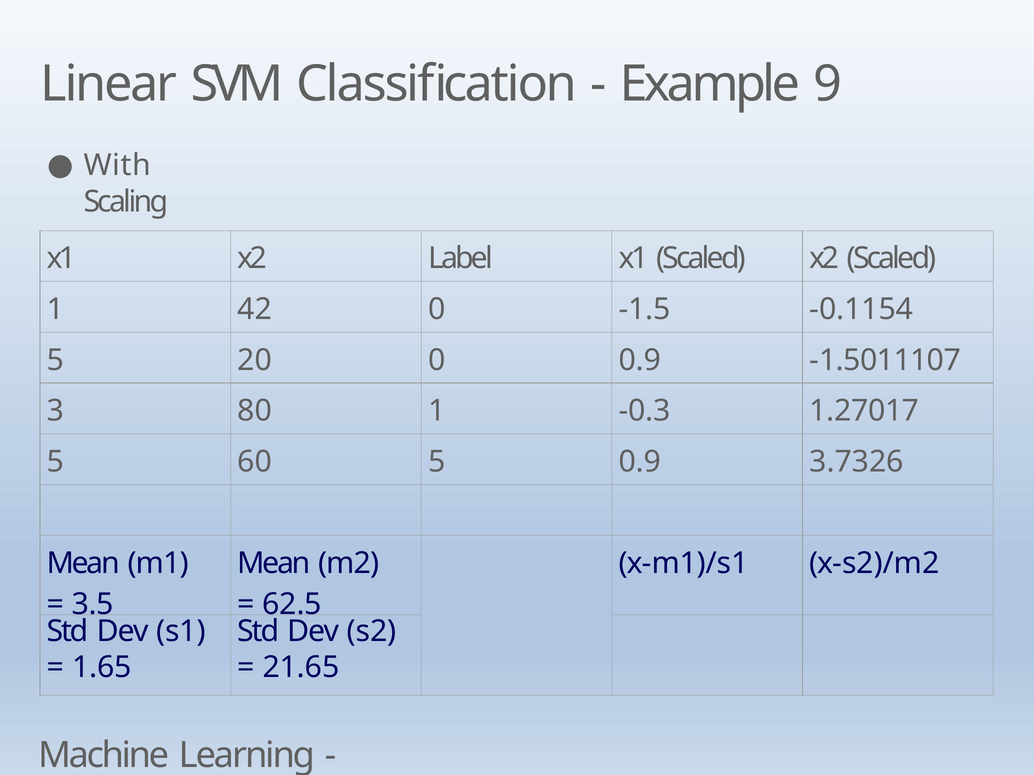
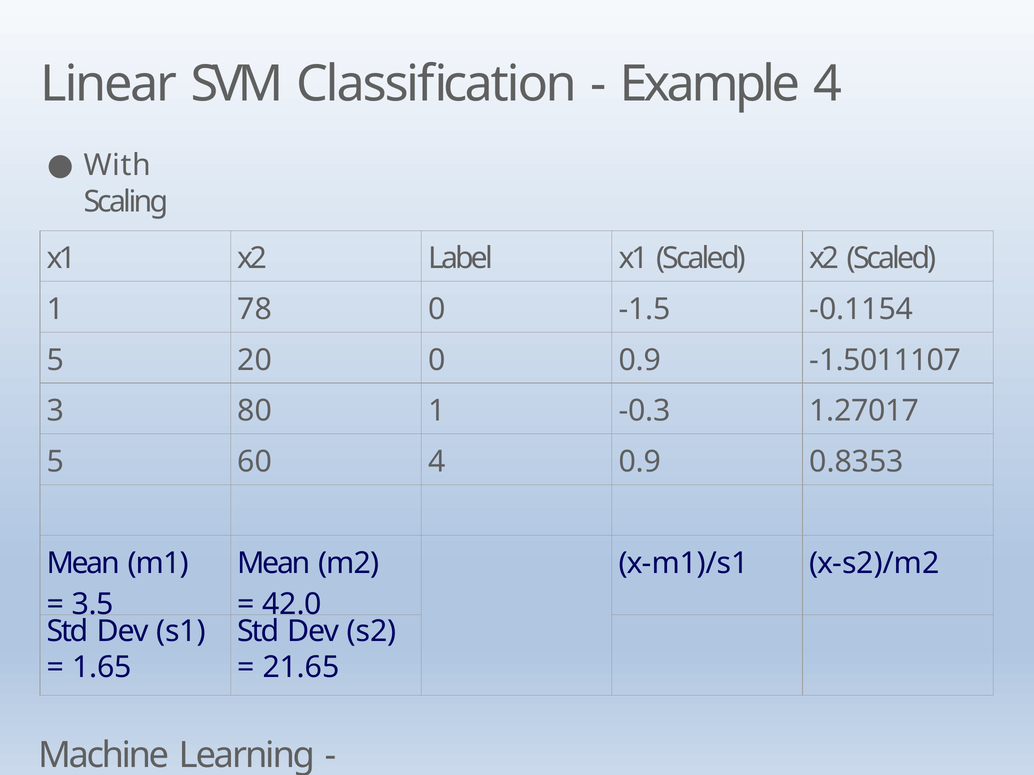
Example 9: 9 -> 4
42: 42 -> 78
60 5: 5 -> 4
3.7326: 3.7326 -> 0.8353
62.5: 62.5 -> 42.0
